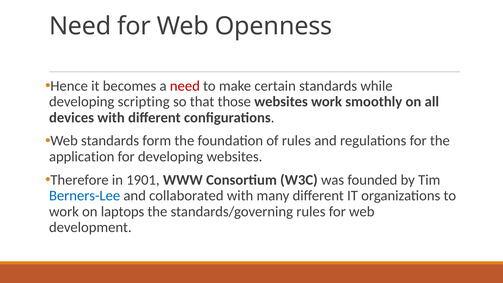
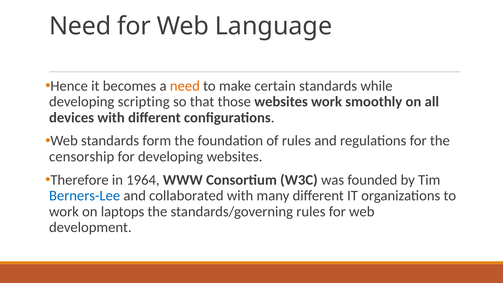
Openness: Openness -> Language
need at (185, 86) colour: red -> orange
application: application -> censorship
1901: 1901 -> 1964
